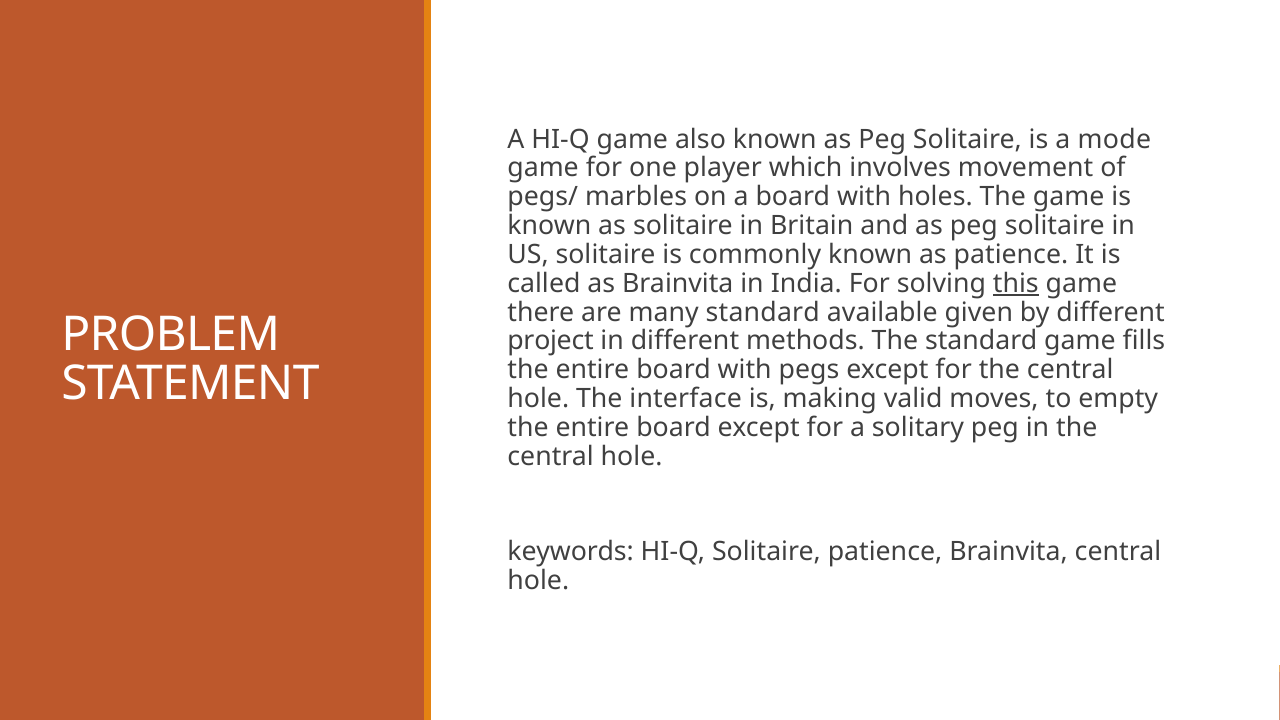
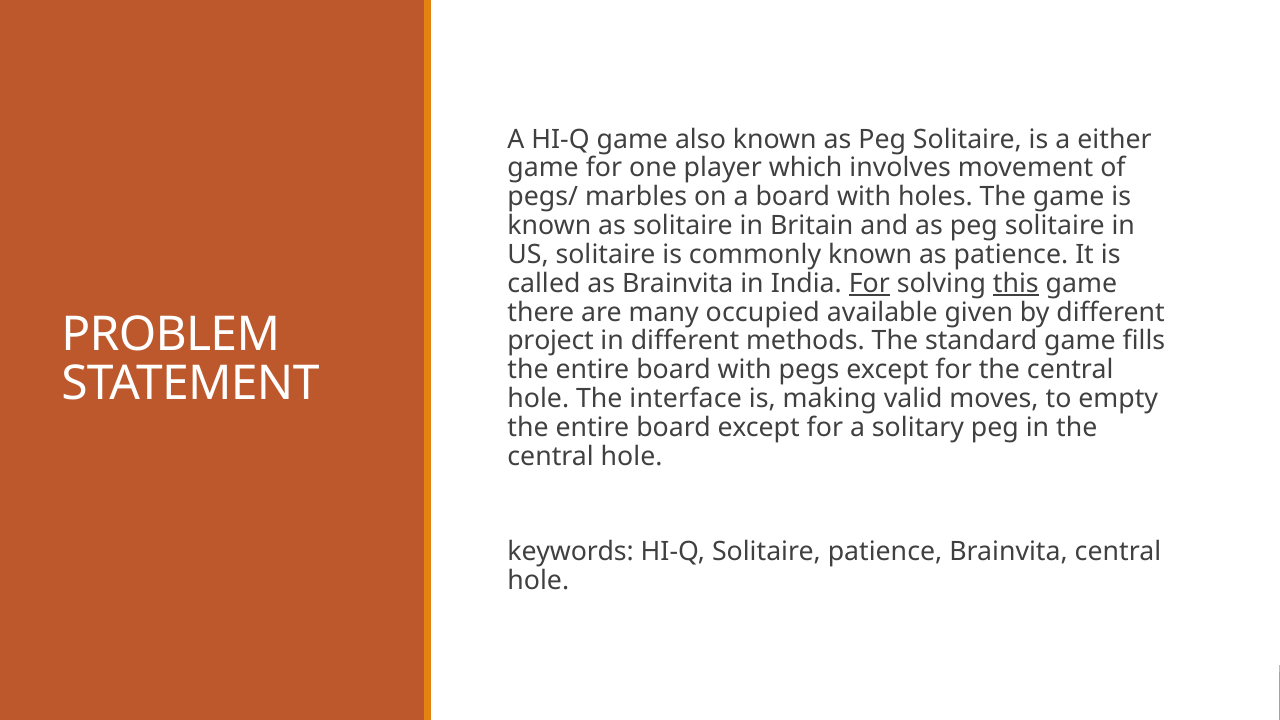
mode: mode -> either
For at (869, 283) underline: none -> present
many standard: standard -> occupied
